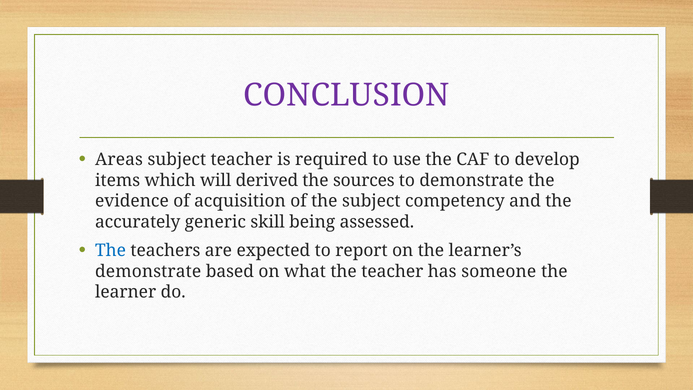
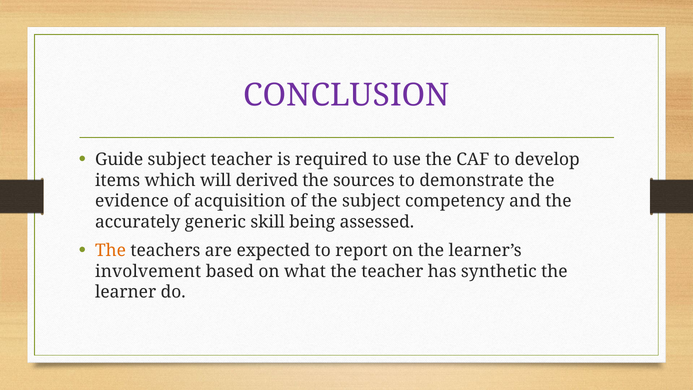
Areas: Areas -> Guide
The at (110, 251) colour: blue -> orange
demonstrate at (148, 271): demonstrate -> involvement
someone: someone -> synthetic
